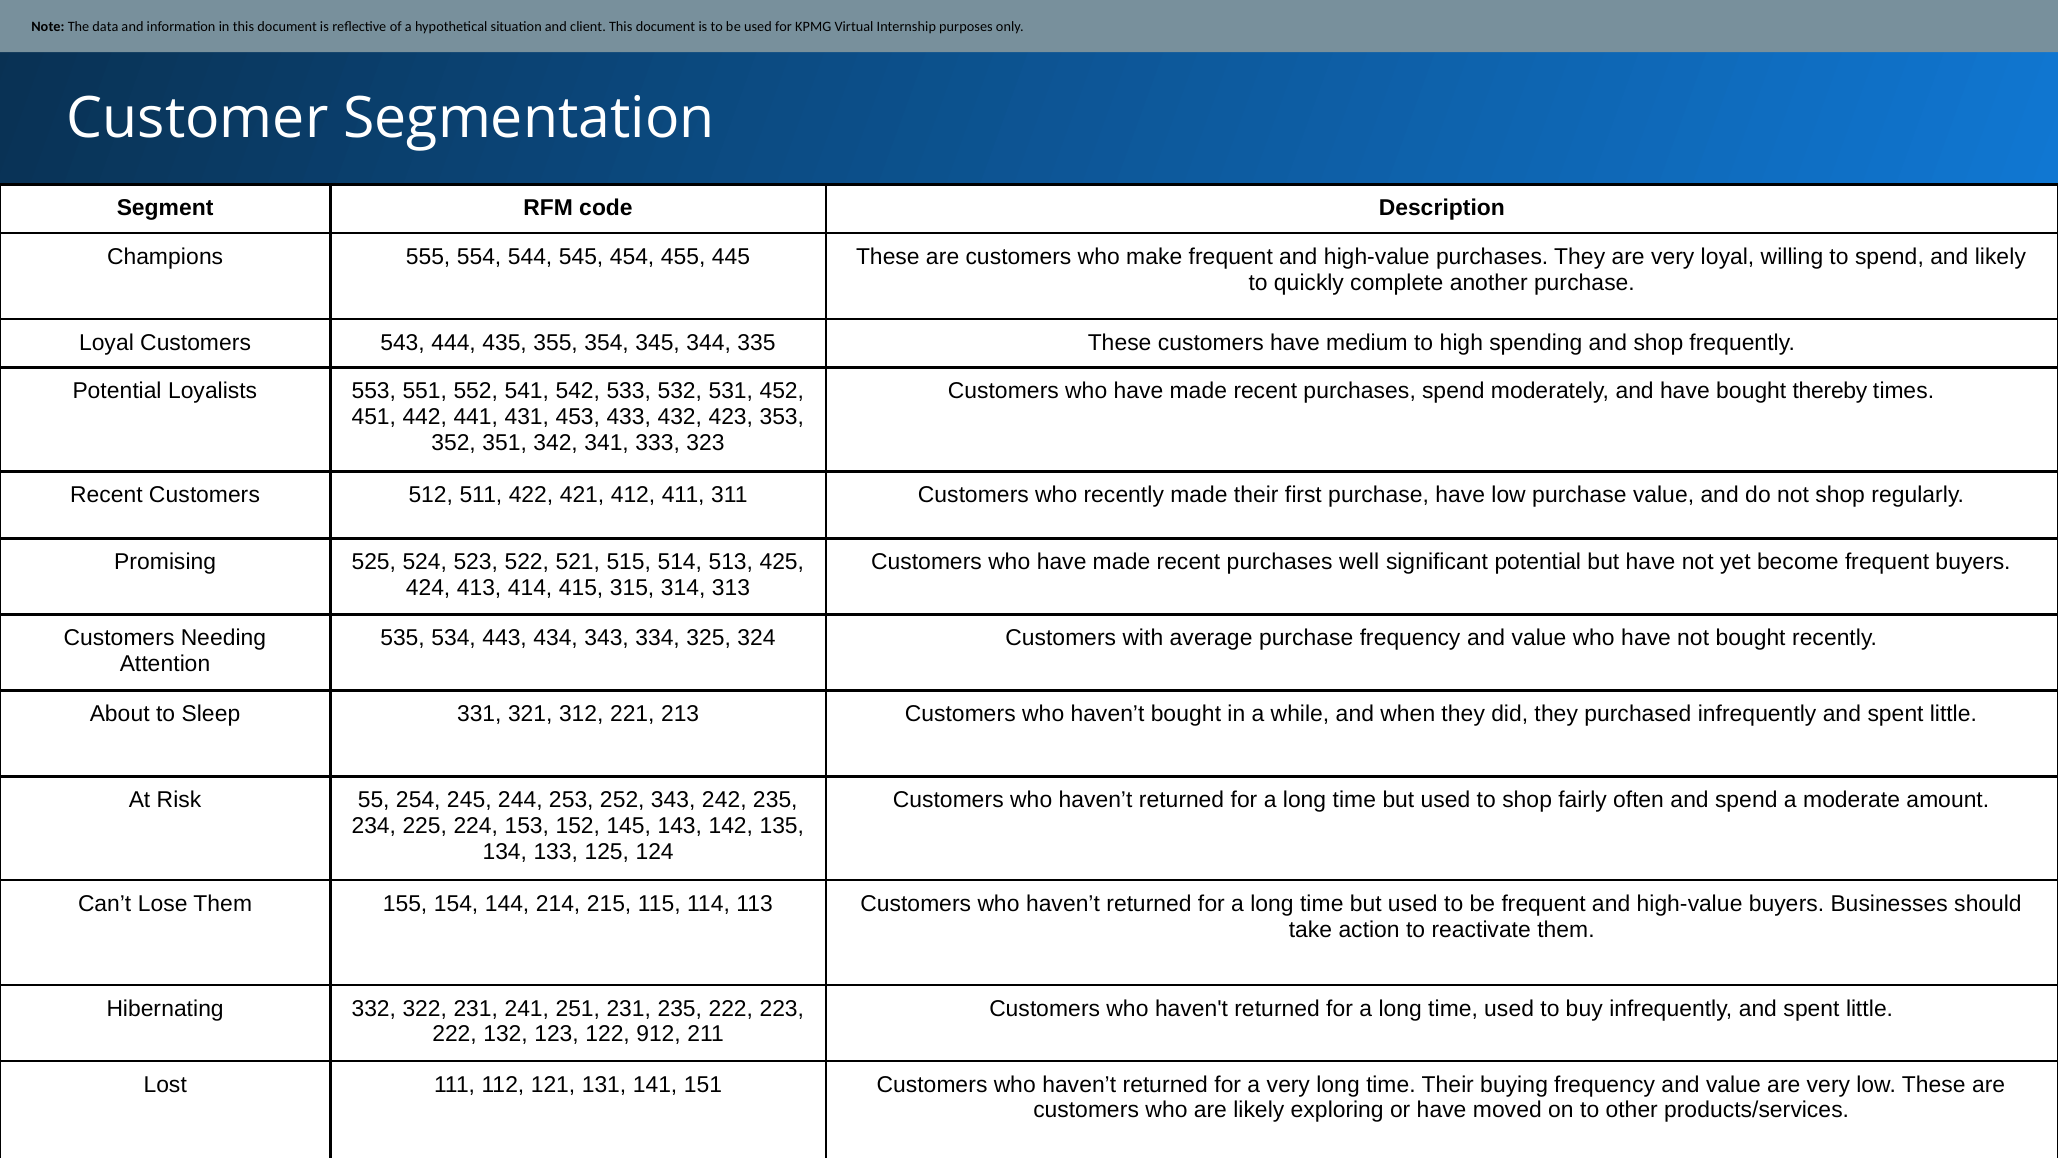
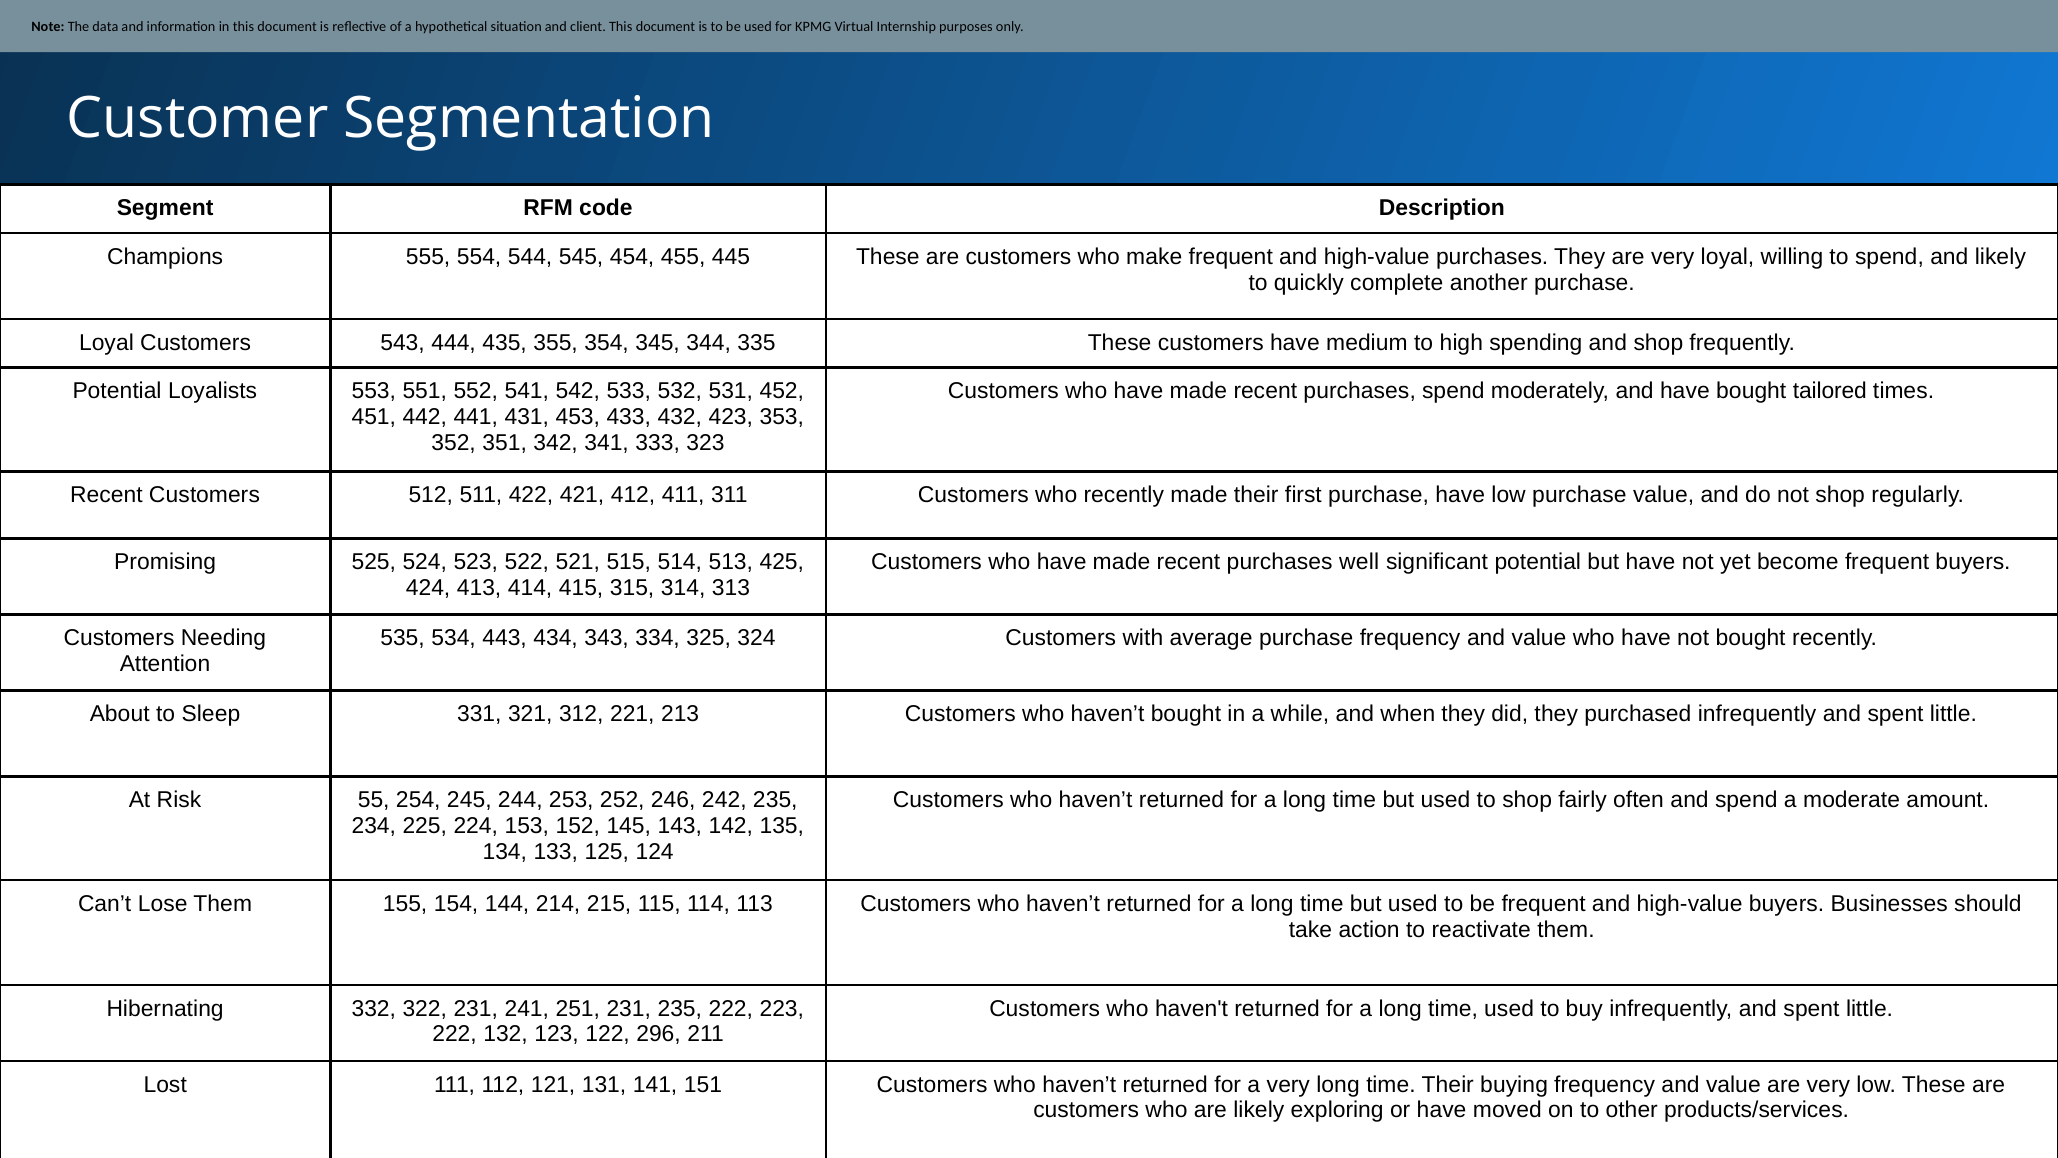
thereby: thereby -> tailored
252 343: 343 -> 246
912: 912 -> 296
